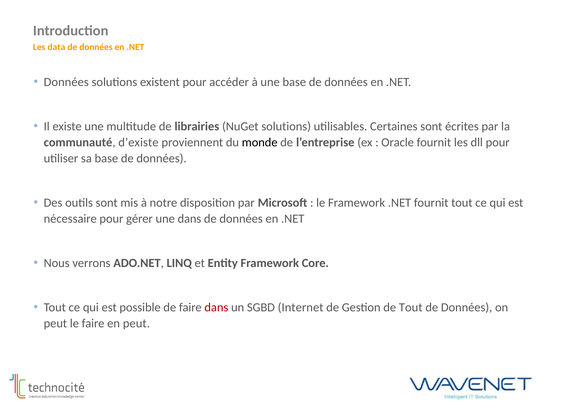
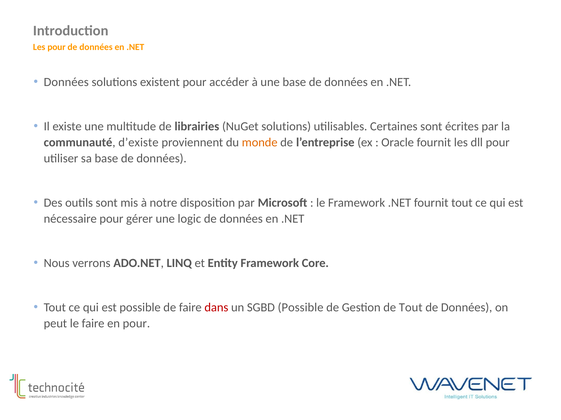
Les data: data -> pour
monde colour: black -> orange
une dans: dans -> logic
SGBD Internet: Internet -> Possible
en peut: peut -> pour
